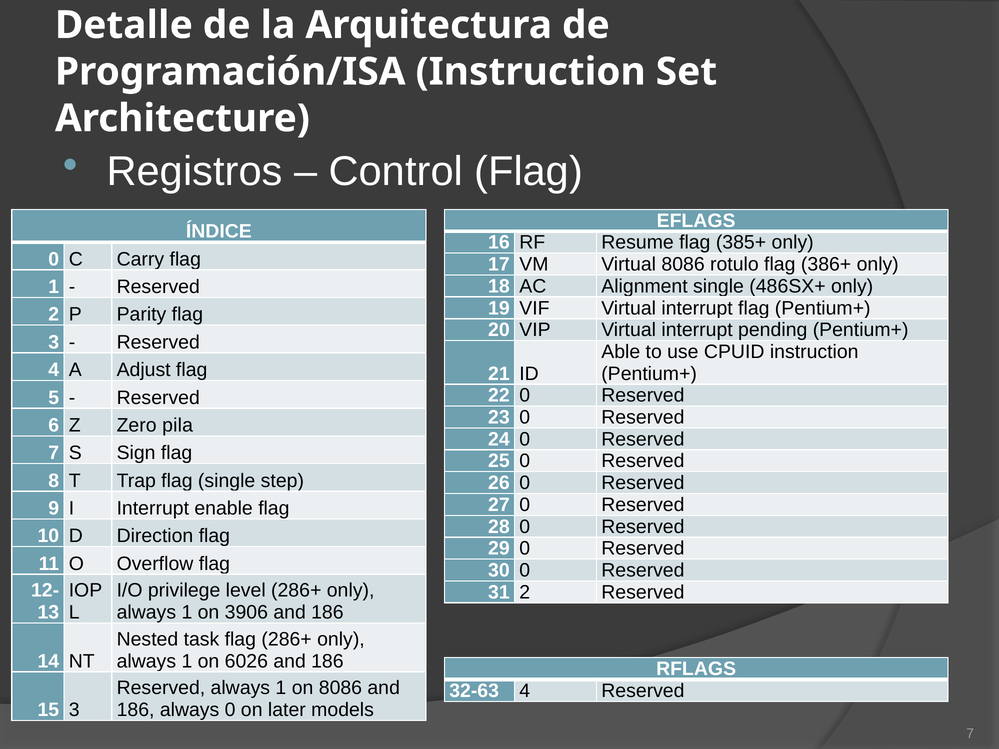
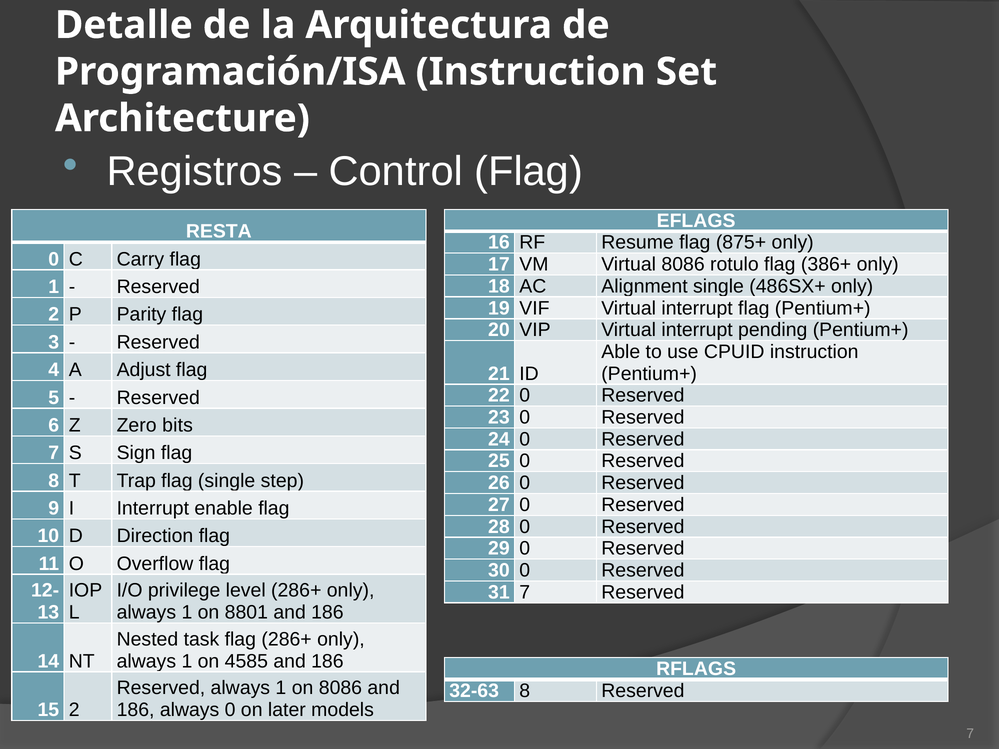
ÍNDICE: ÍNDICE -> RESTA
385+: 385+ -> 875+
pila: pila -> bits
31 2: 2 -> 7
3906: 3906 -> 8801
6026: 6026 -> 4585
32-63 4: 4 -> 8
15 3: 3 -> 2
